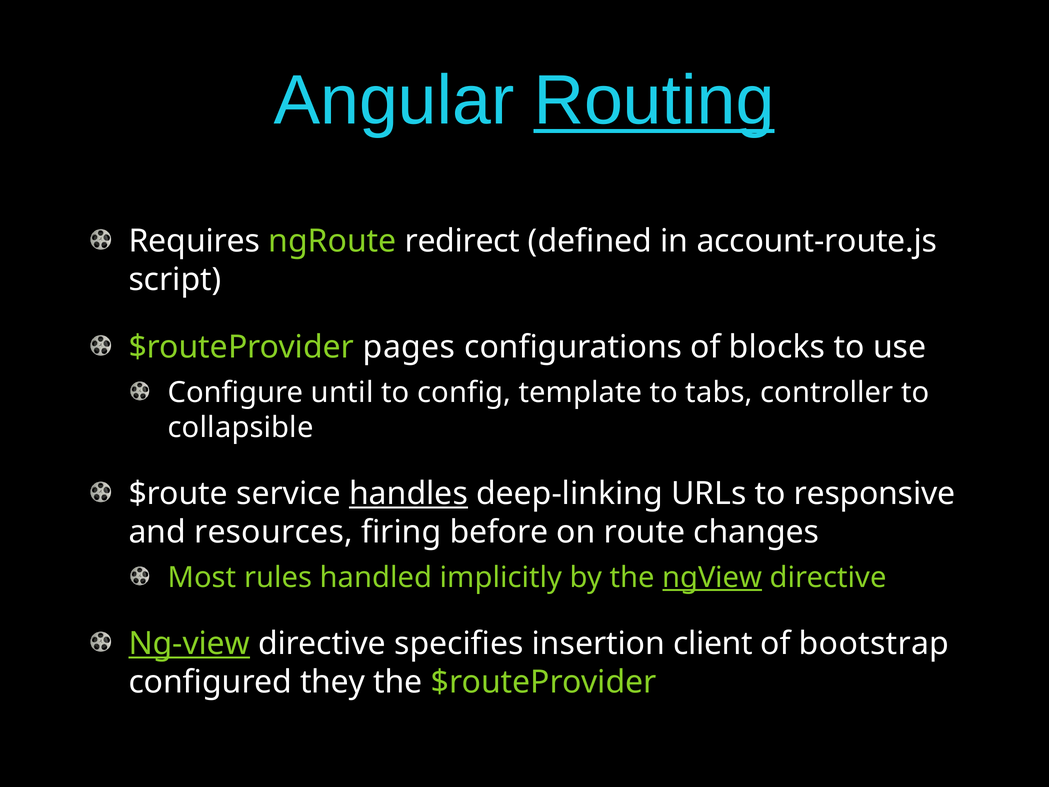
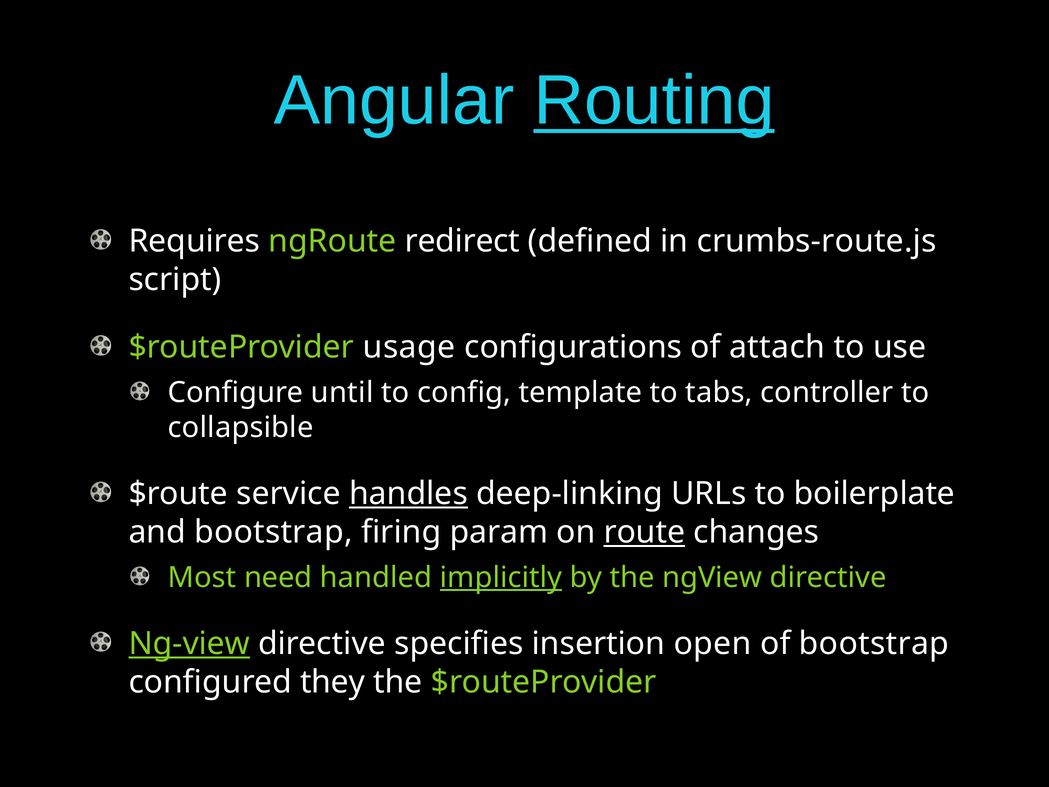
account-route.js: account-route.js -> crumbs-route.js
pages: pages -> usage
blocks: blocks -> attach
responsive: responsive -> boilerplate
and resources: resources -> bootstrap
before: before -> param
route underline: none -> present
rules: rules -> need
implicitly underline: none -> present
ngView underline: present -> none
client: client -> open
